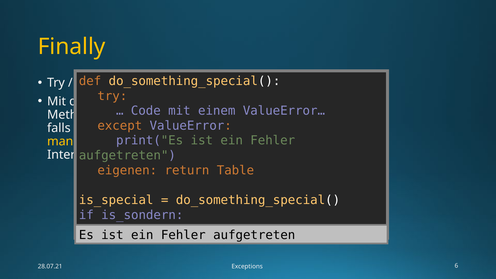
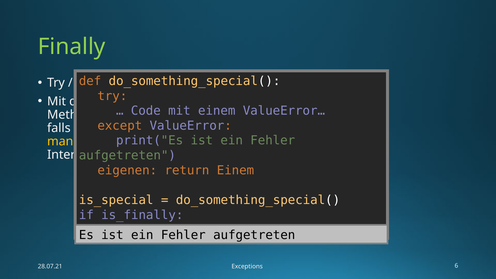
Finally at (72, 47) colour: yellow -> light green
return Table: Table -> Einem
is_sondern: is_sondern -> is_finally
